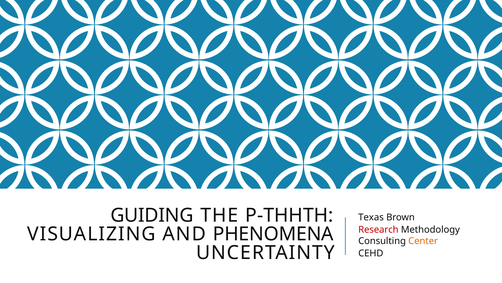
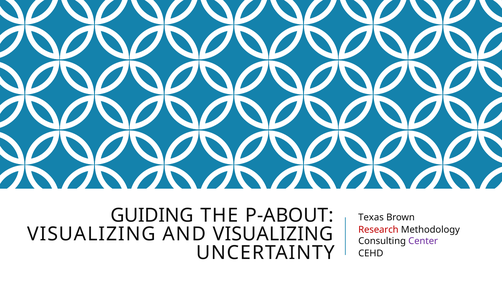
P-THHTH: P-THHTH -> P-ABOUT
AND PHENOMENA: PHENOMENA -> VISUALIZING
Center colour: orange -> purple
